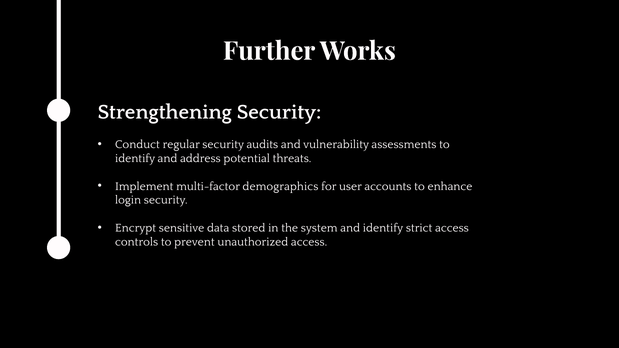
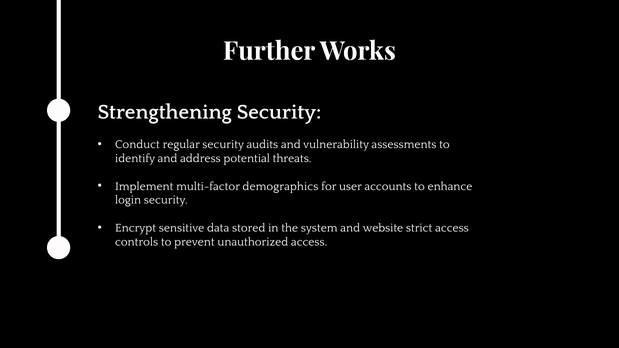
and identify: identify -> website
